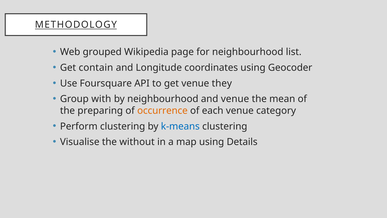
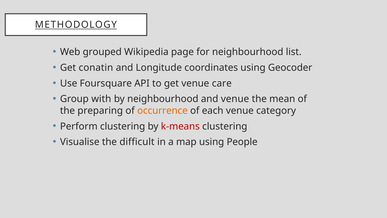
contain: contain -> conatin
they: they -> care
k-means colour: blue -> red
without: without -> difficult
Details: Details -> People
